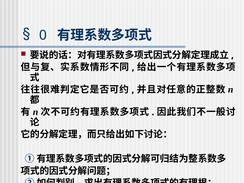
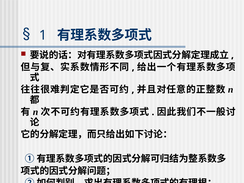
0: 0 -> 1
